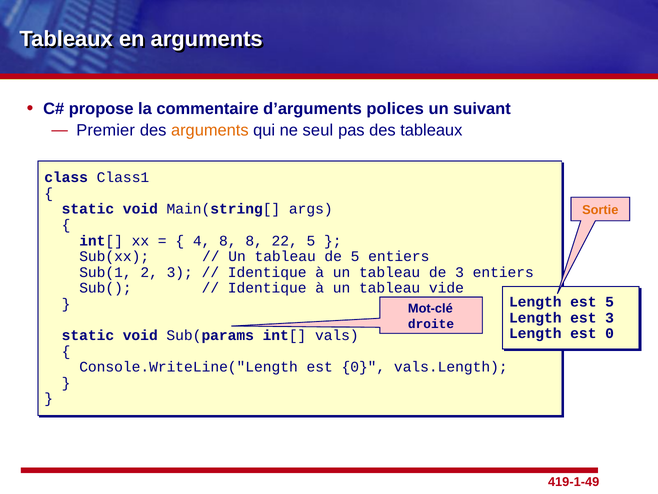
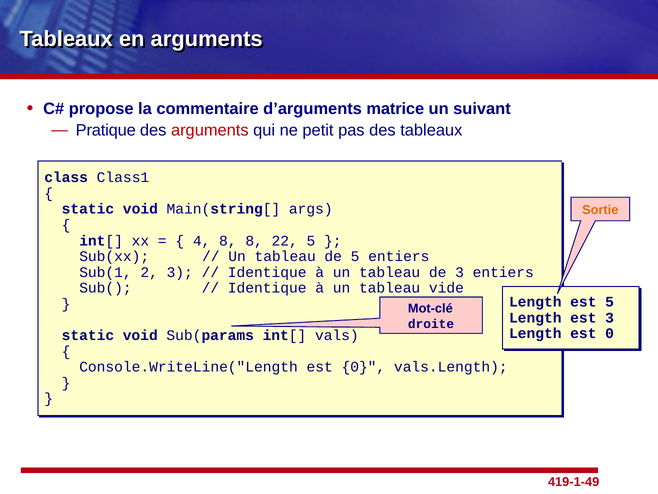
polices: polices -> matrice
Premier: Premier -> Pratique
arguments at (210, 130) colour: orange -> red
seul: seul -> petit
